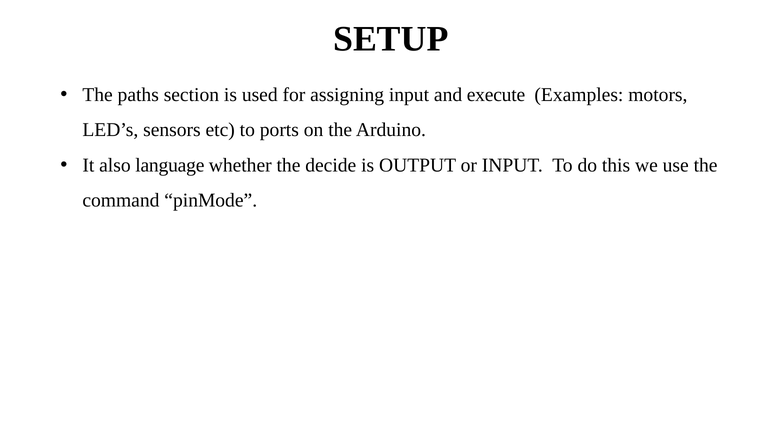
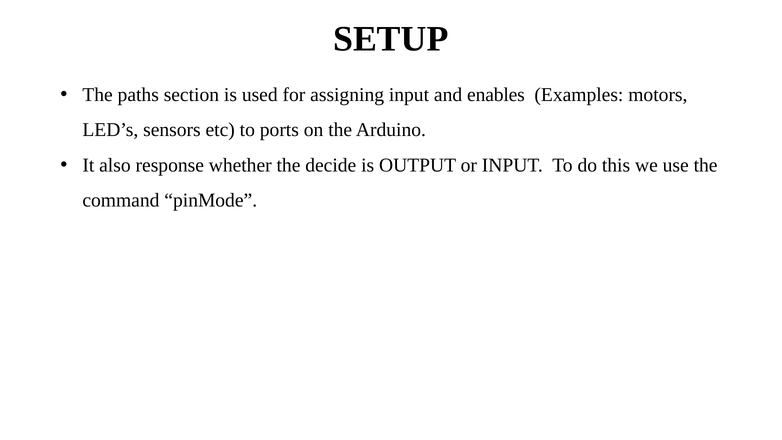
execute: execute -> enables
language: language -> response
